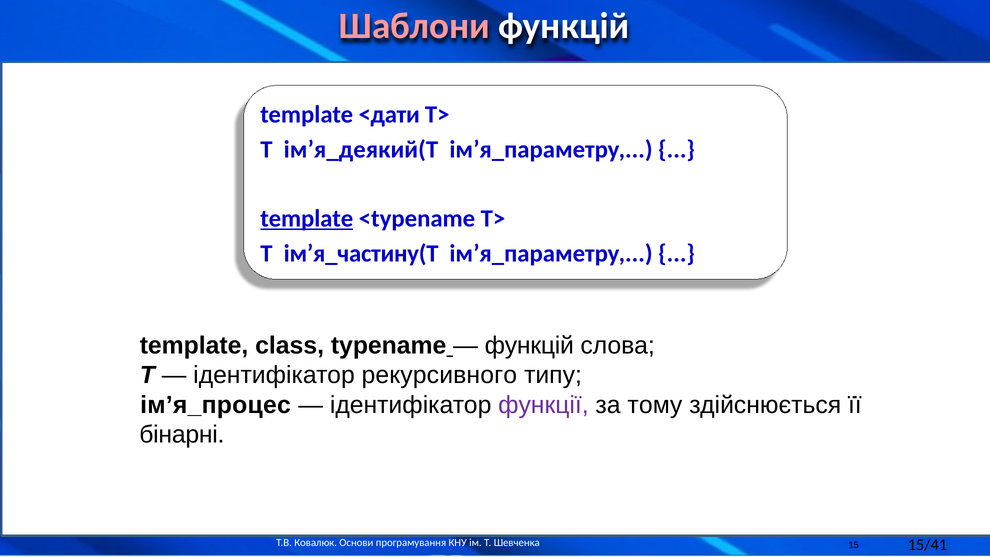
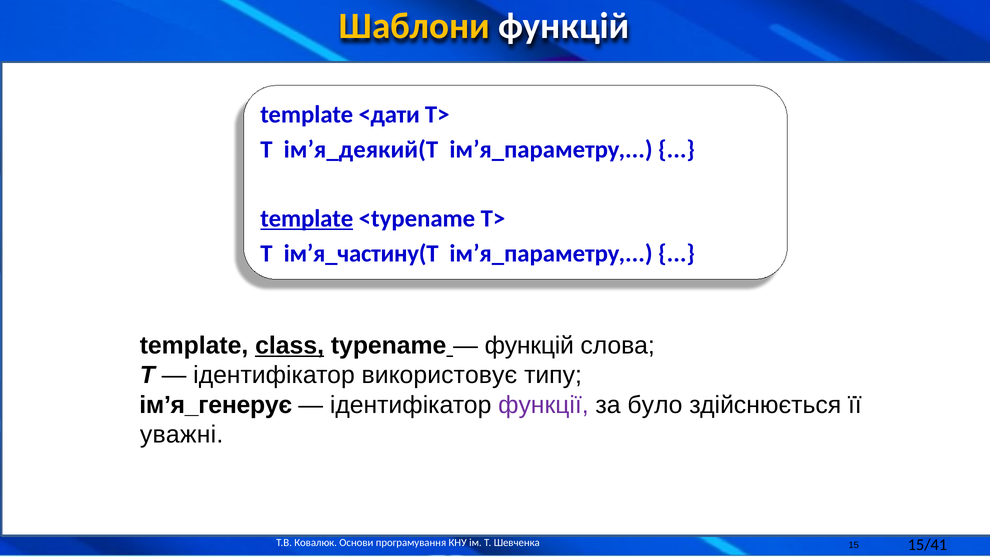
Шаблони colour: pink -> yellow
class underline: none -> present
рекурсивного: рекурсивного -> використовує
ім’я_процес: ім’я_процес -> ім’я_генерує
тому: тому -> було
бінарні: бінарні -> уважні
